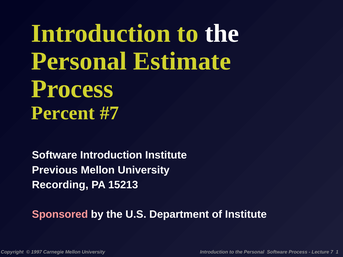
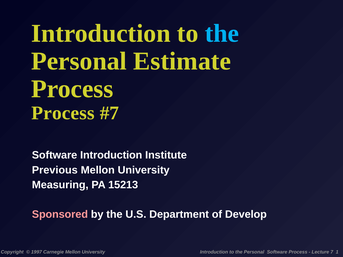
the at (222, 33) colour: white -> light blue
Percent at (63, 113): Percent -> Process
Recording: Recording -> Measuring
of Institute: Institute -> Develop
